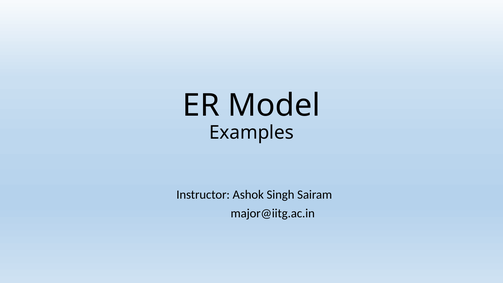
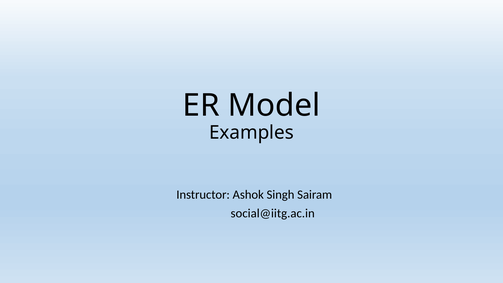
major@iitg.ac.in: major@iitg.ac.in -> social@iitg.ac.in
